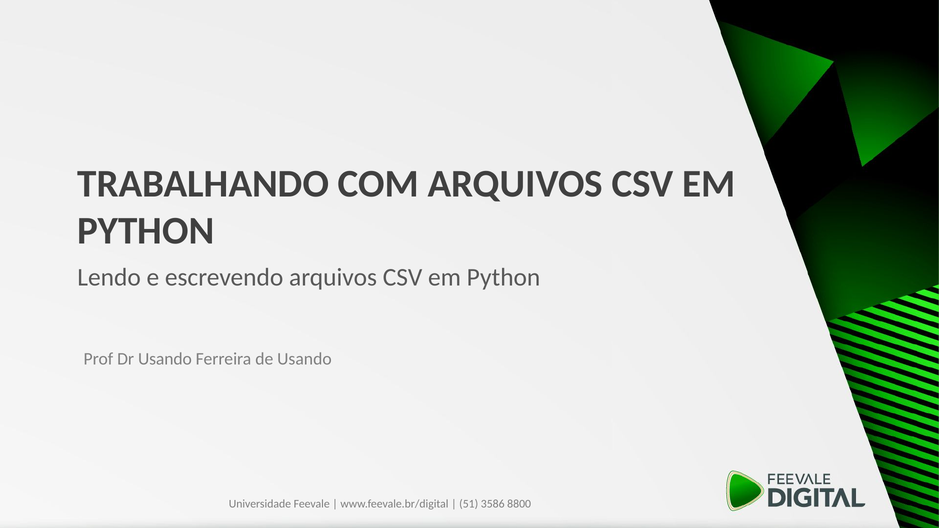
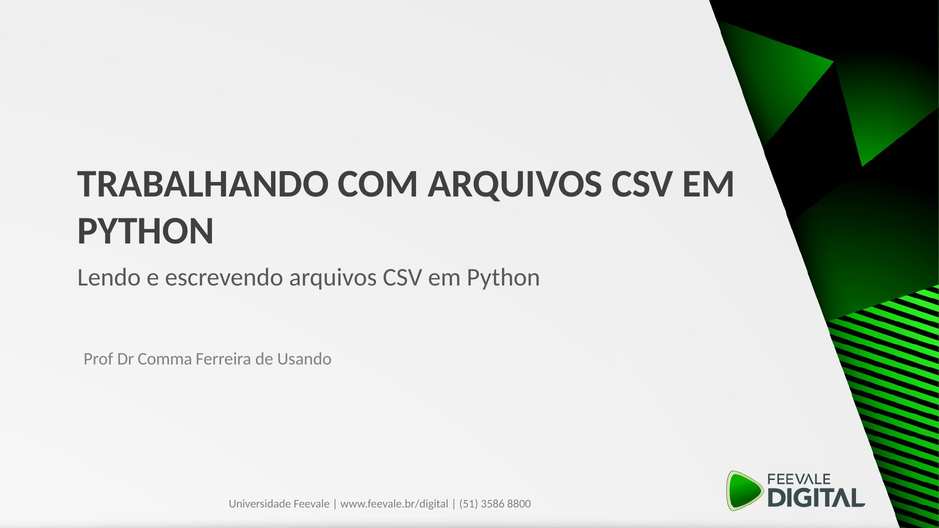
Dr Usando: Usando -> Comma
